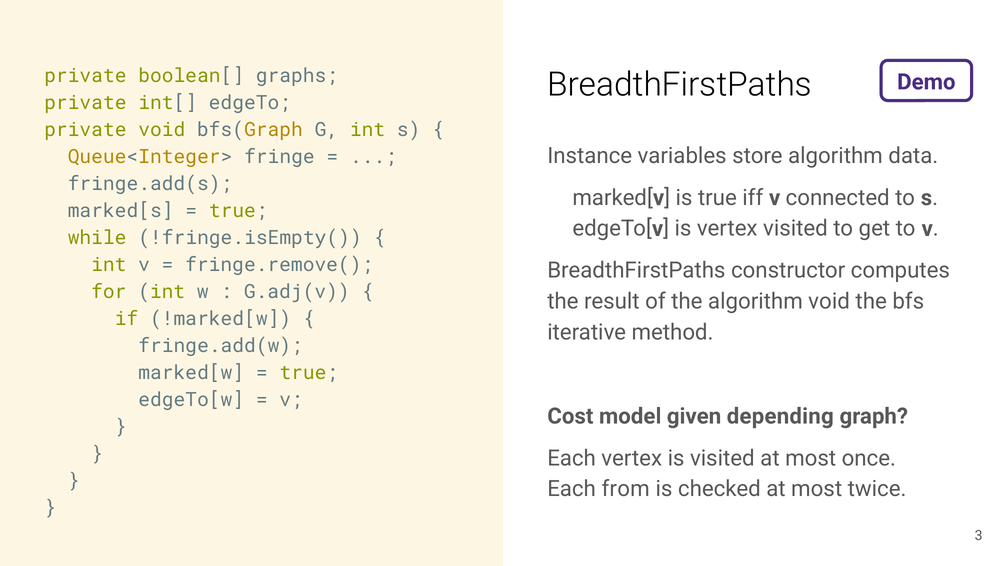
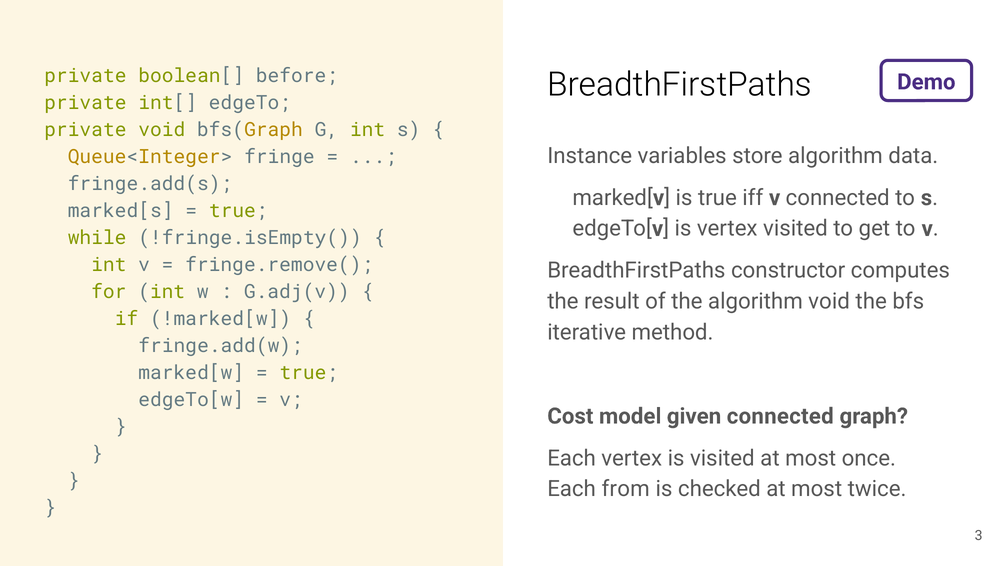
graphs: graphs -> before
given depending: depending -> connected
